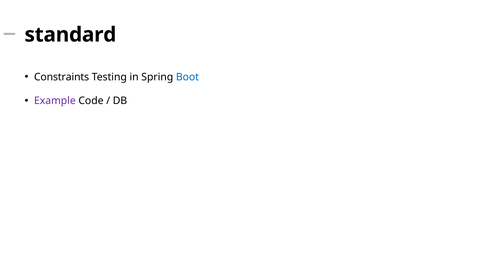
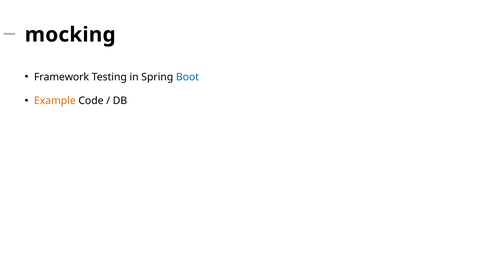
standard: standard -> mocking
Constraints: Constraints -> Framework
Example colour: purple -> orange
